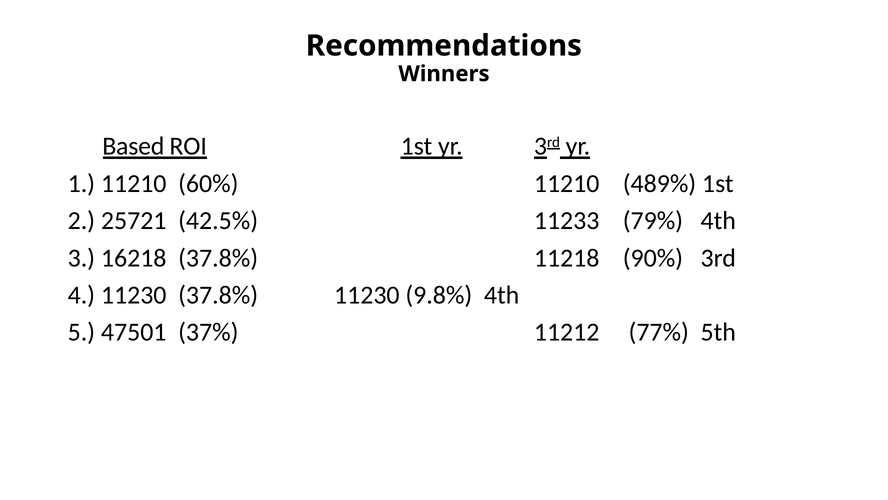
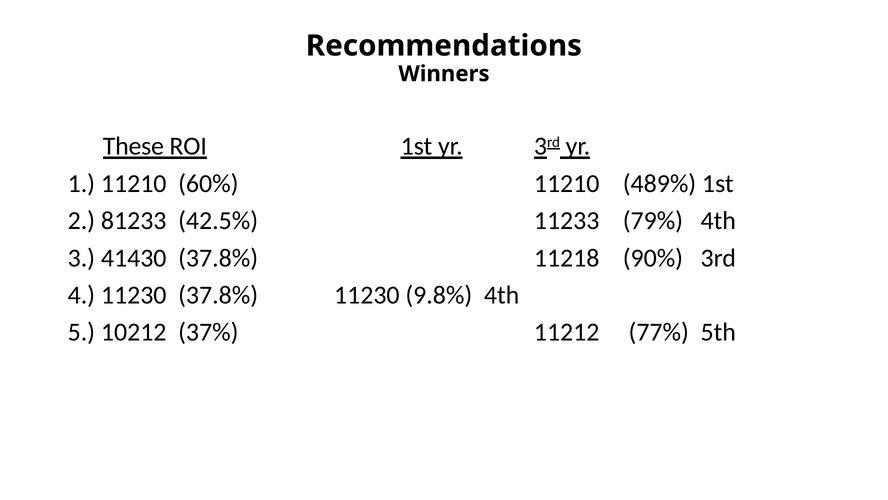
Based: Based -> These
25721: 25721 -> 81233
16218: 16218 -> 41430
47501: 47501 -> 10212
